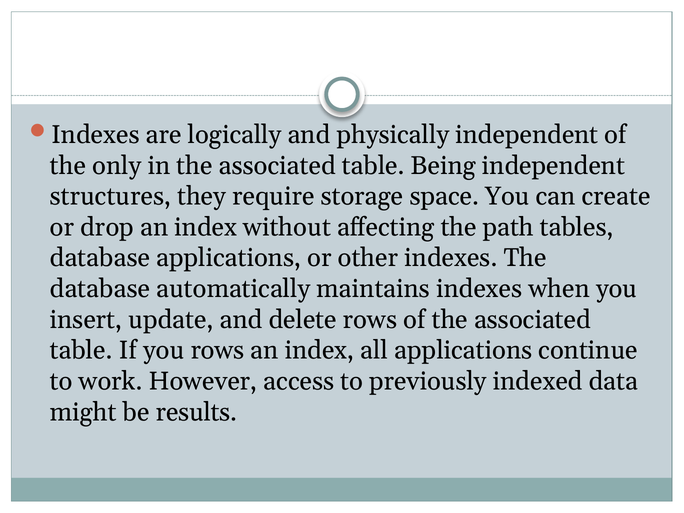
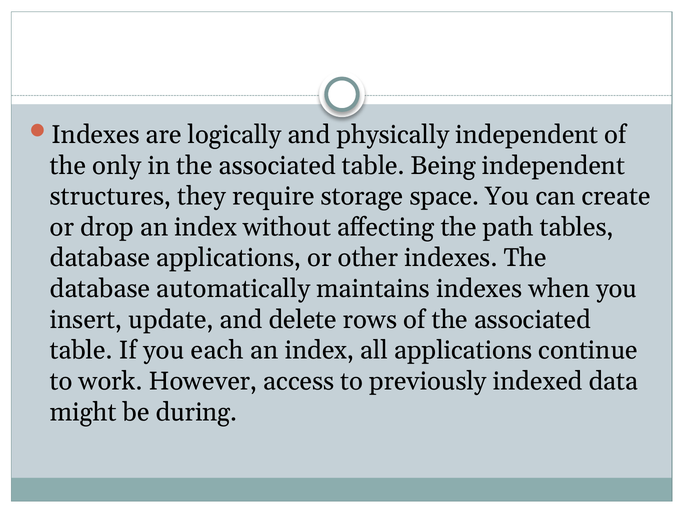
you rows: rows -> each
results: results -> during
